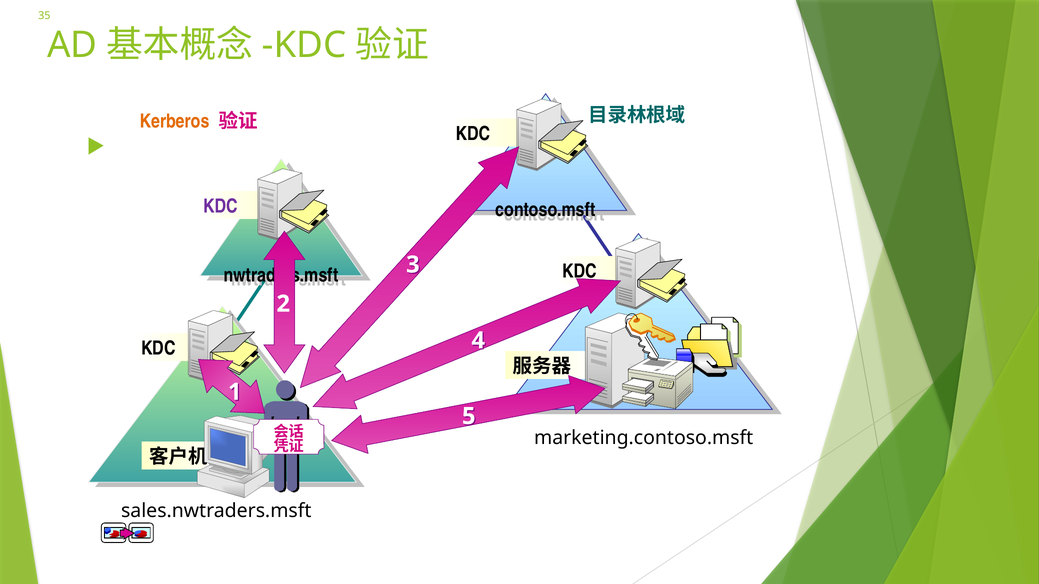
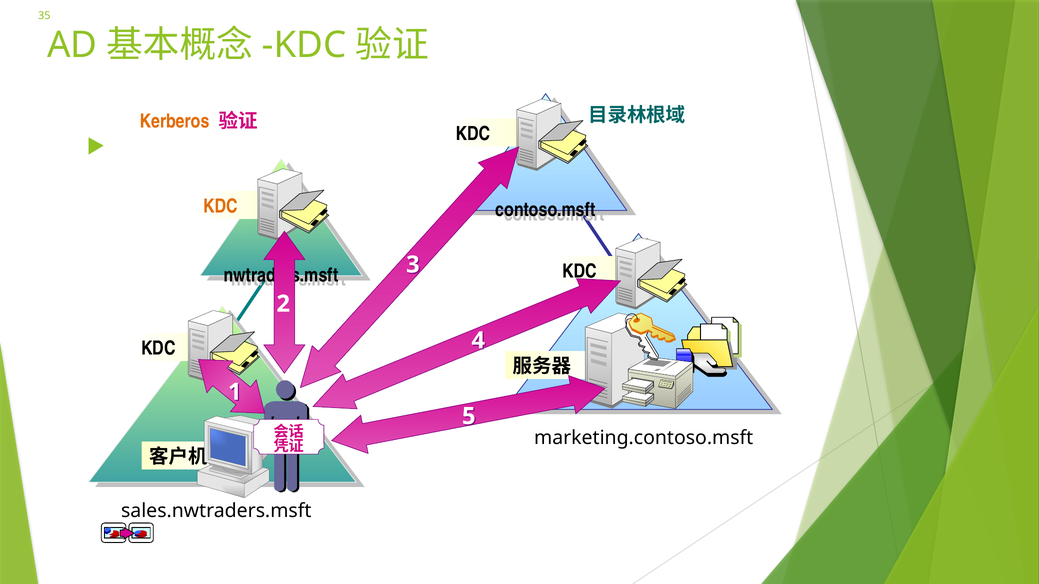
KDC at (220, 207) colour: purple -> orange
